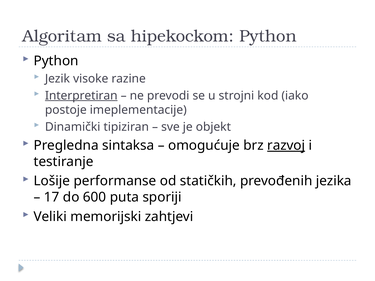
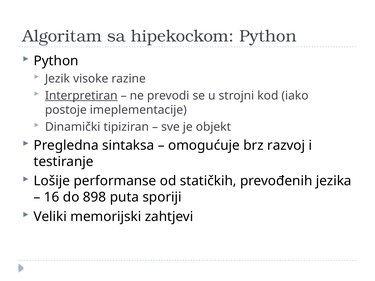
razvoj underline: present -> none
17: 17 -> 16
600: 600 -> 898
